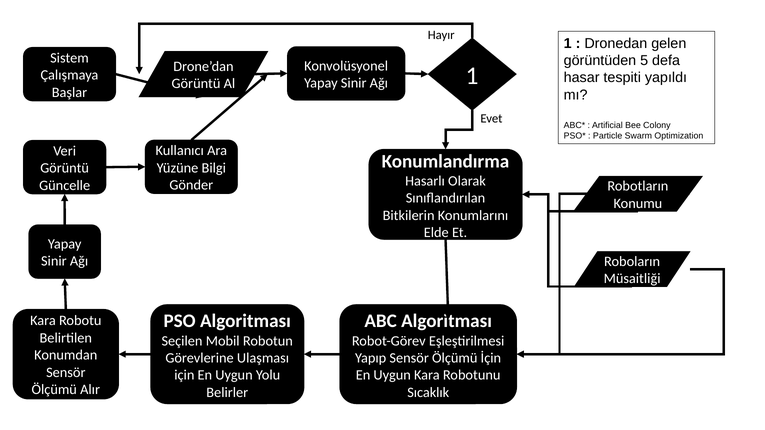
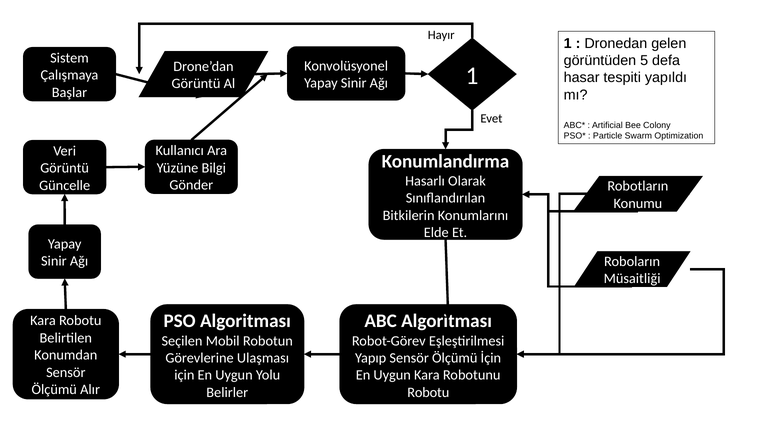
Sıcaklık at (428, 393): Sıcaklık -> Robotu
